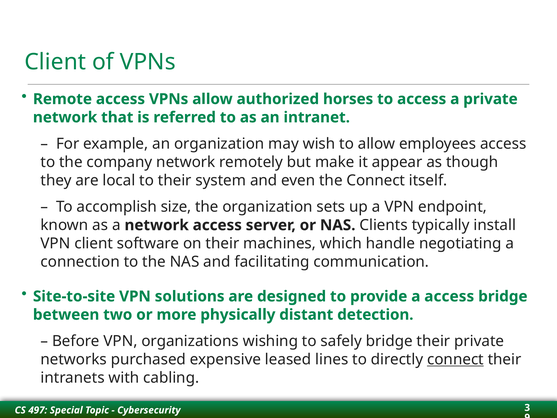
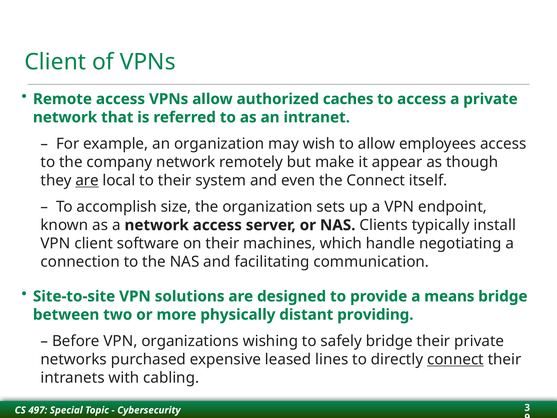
horses: horses -> caches
are at (87, 180) underline: none -> present
a access: access -> means
detection: detection -> providing
